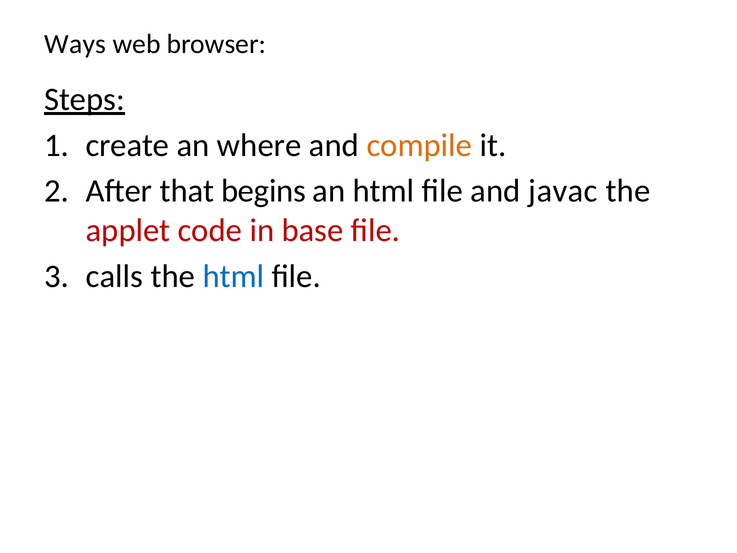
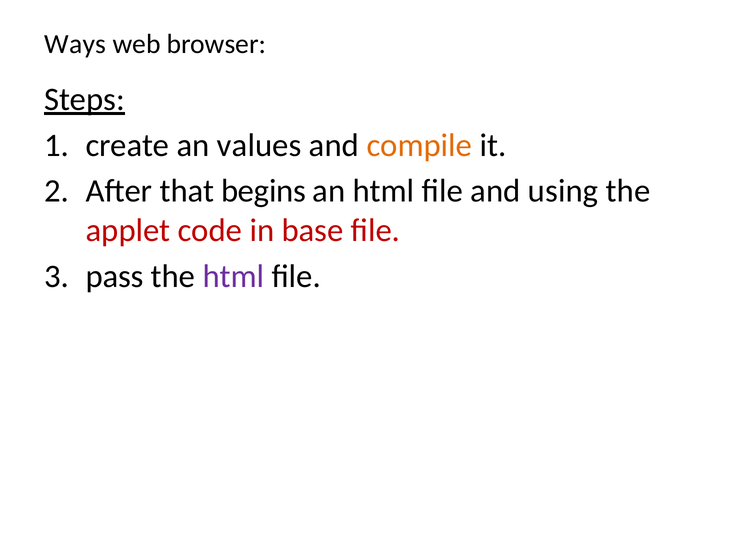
where: where -> values
javac: javac -> using
calls: calls -> pass
html at (233, 276) colour: blue -> purple
